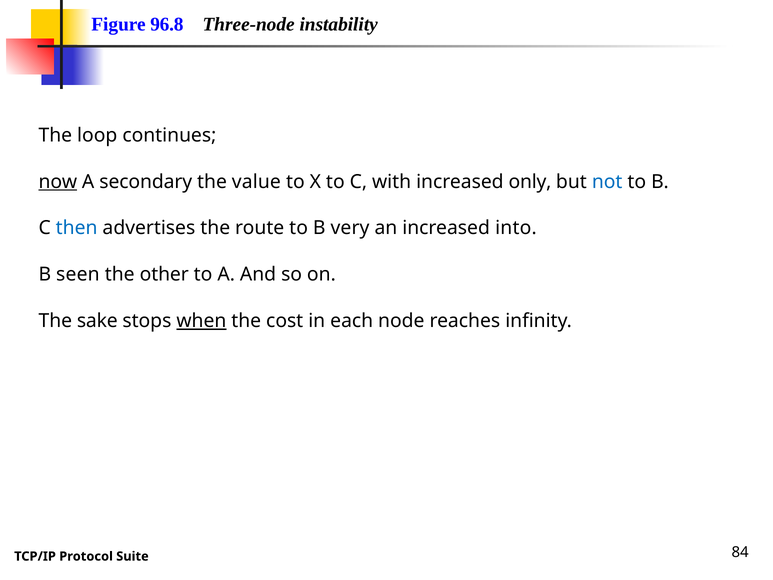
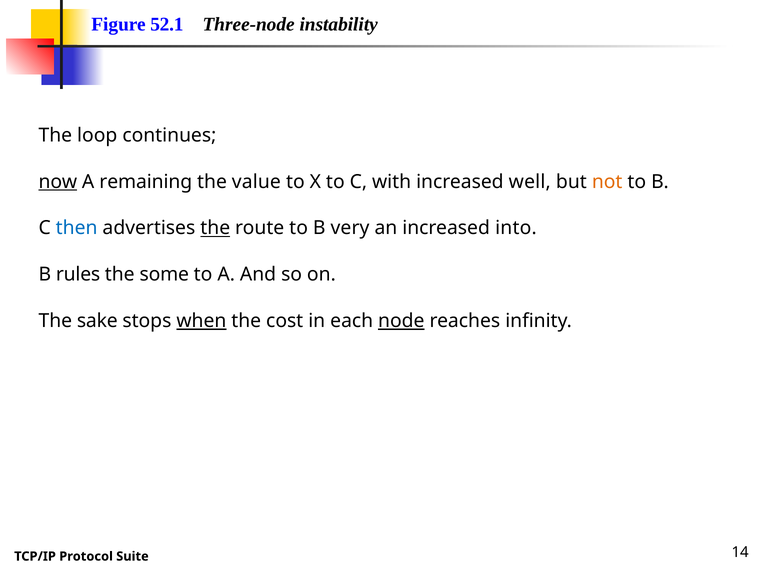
96.8: 96.8 -> 52.1
secondary: secondary -> remaining
only: only -> well
not colour: blue -> orange
the at (215, 228) underline: none -> present
seen: seen -> rules
other: other -> some
node underline: none -> present
84: 84 -> 14
